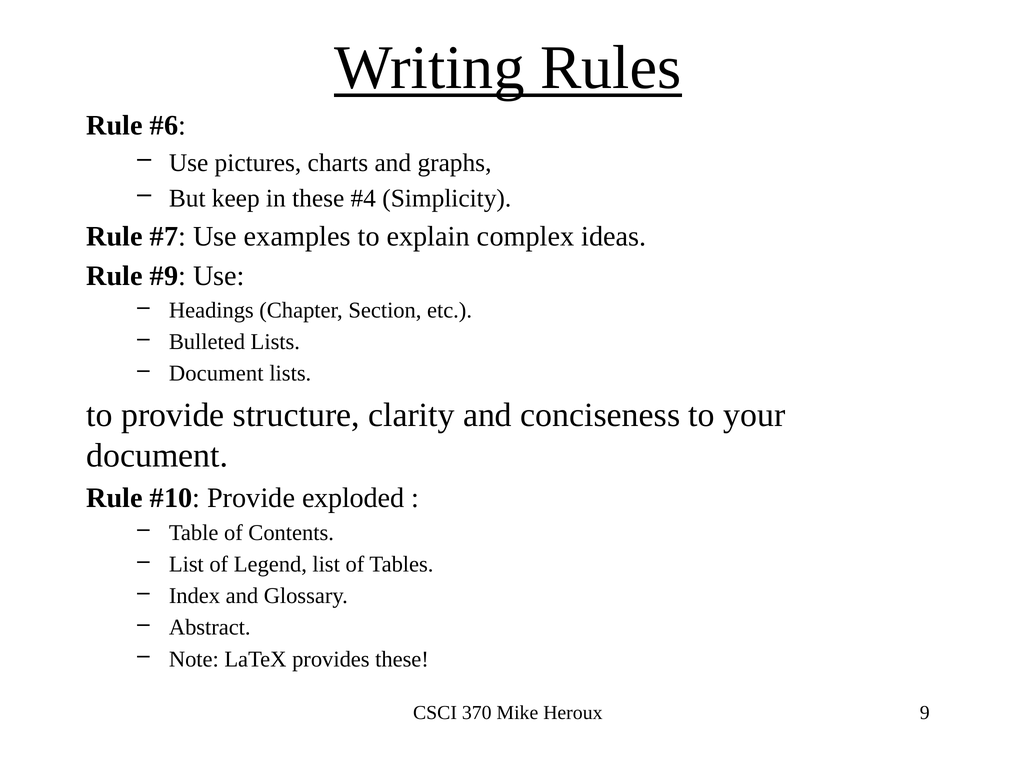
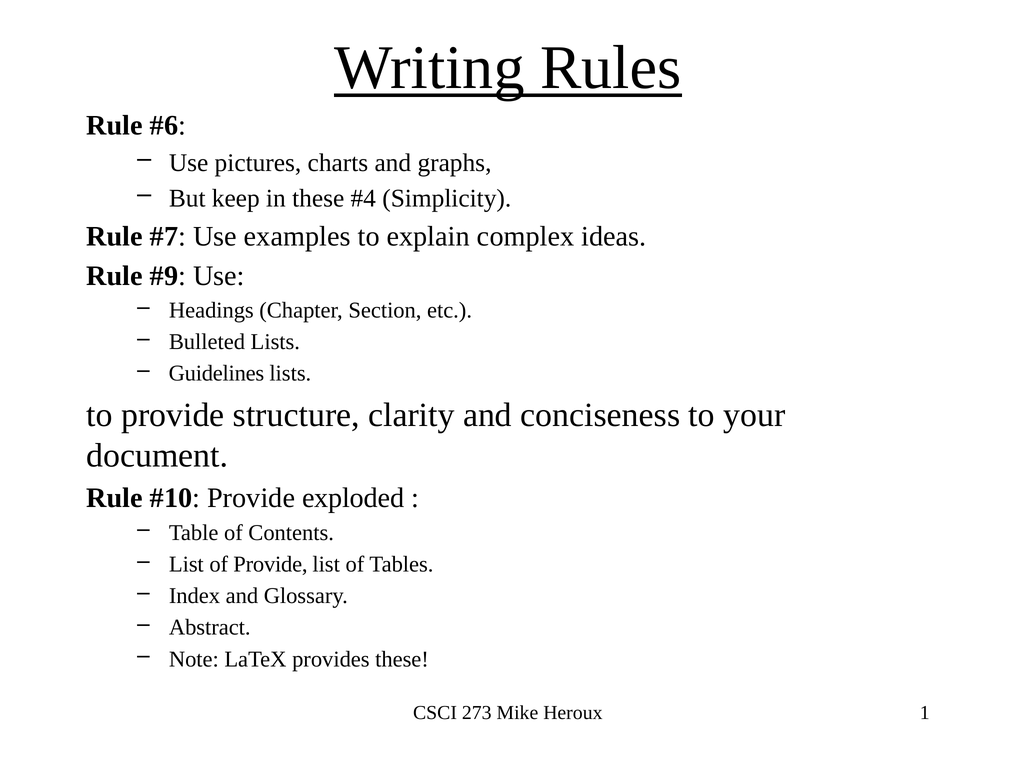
Document at (216, 374): Document -> Guidelines
of Legend: Legend -> Provide
370: 370 -> 273
9: 9 -> 1
